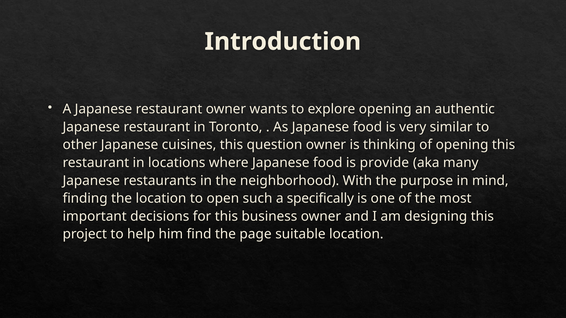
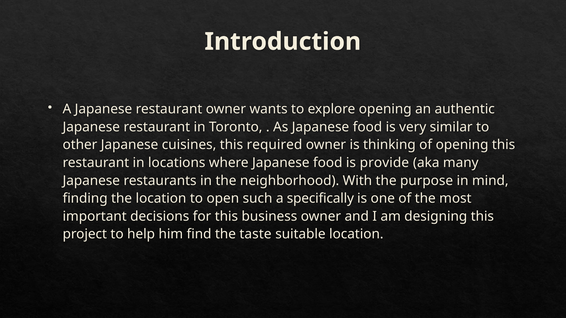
question: question -> required
page: page -> taste
